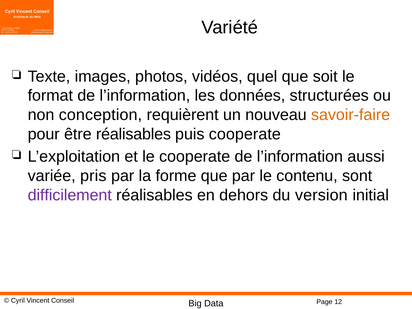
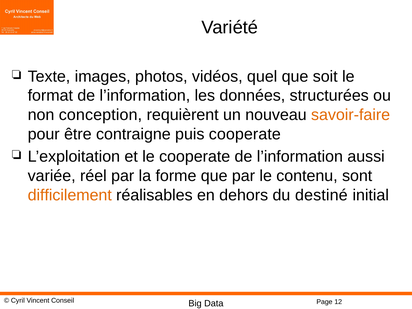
être réalisables: réalisables -> contraigne
pris: pris -> réel
difficilement colour: purple -> orange
version: version -> destiné
